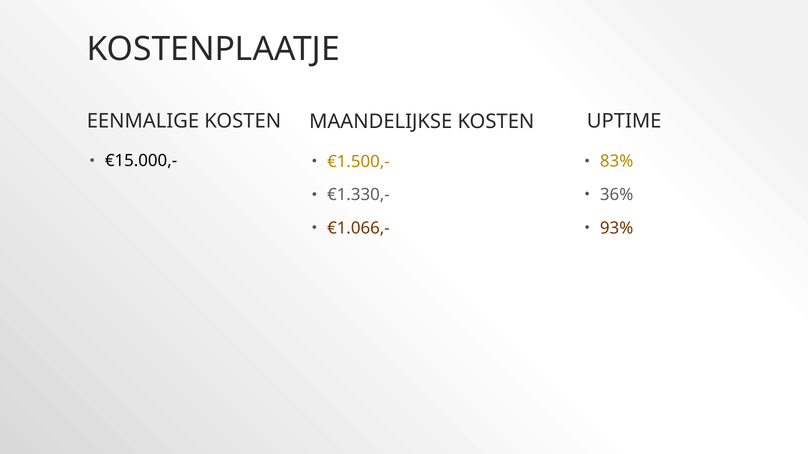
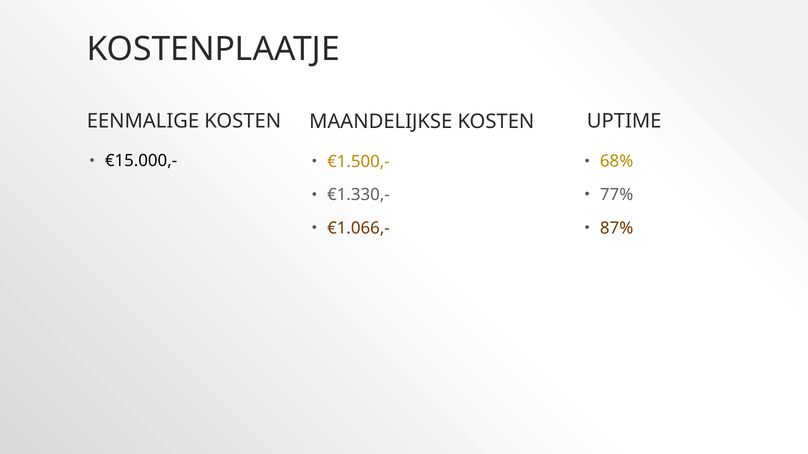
83%: 83% -> 68%
36%: 36% -> 77%
93%: 93% -> 87%
